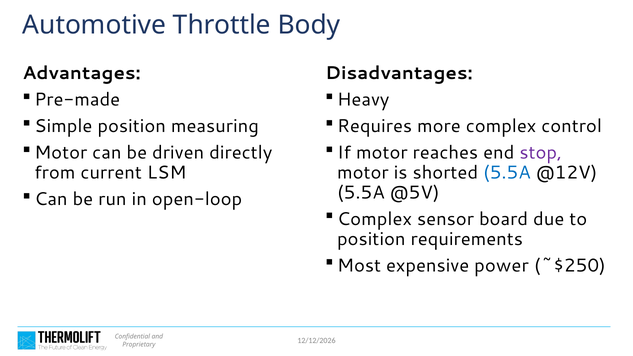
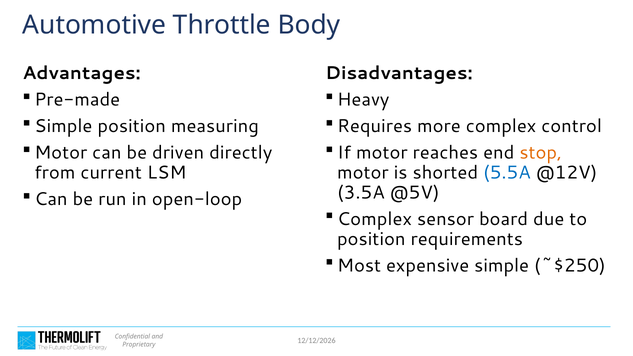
stop colour: purple -> orange
5.5A at (361, 193): 5.5A -> 3.5A
expensive power: power -> simple
